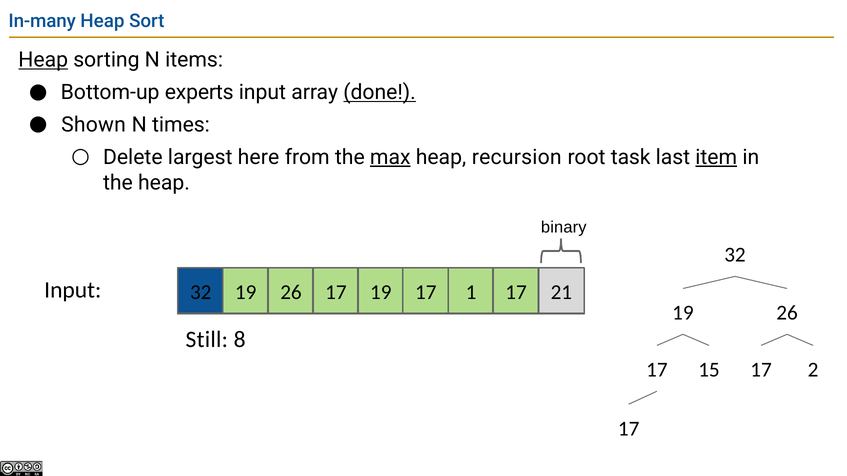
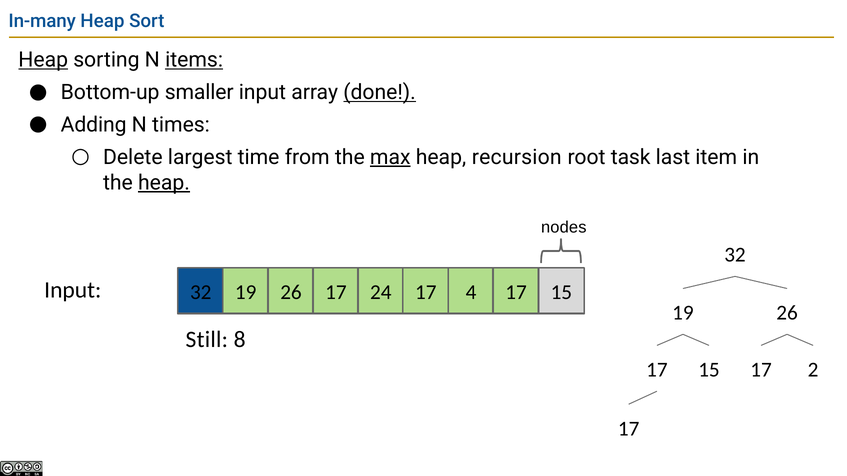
items underline: none -> present
experts: experts -> smaller
Shown: Shown -> Adding
here: here -> time
item underline: present -> none
heap at (164, 183) underline: none -> present
binary: binary -> nodes
17 19: 19 -> 24
1: 1 -> 4
21 at (561, 292): 21 -> 15
